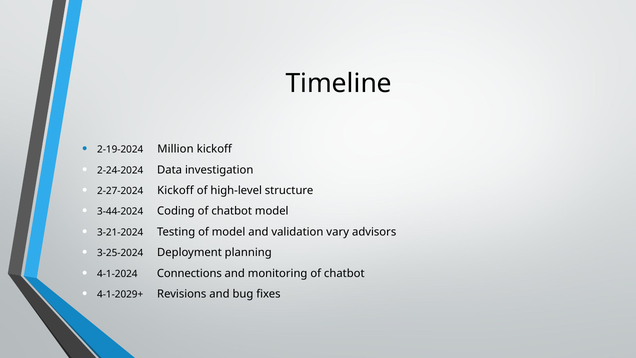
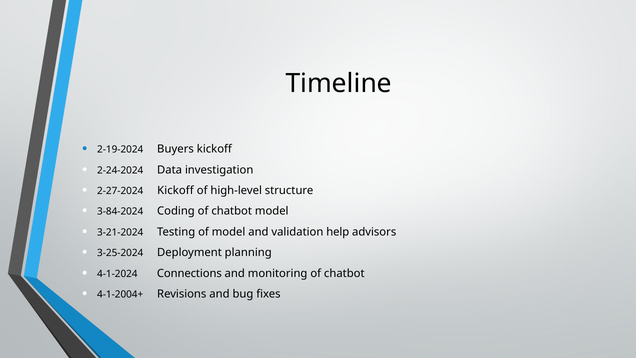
Million: Million -> Buyers
3-44-2024: 3-44-2024 -> 3-84-2024
vary: vary -> help
4-1-2029+: 4-1-2029+ -> 4-1-2004+
